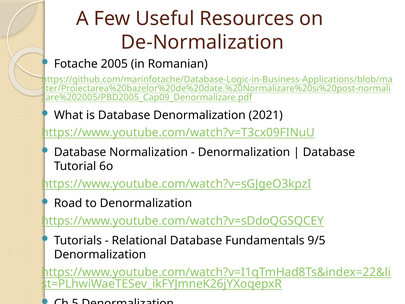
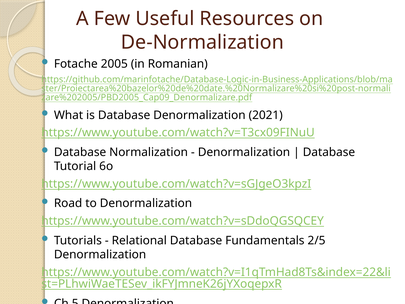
9/5: 9/5 -> 2/5
